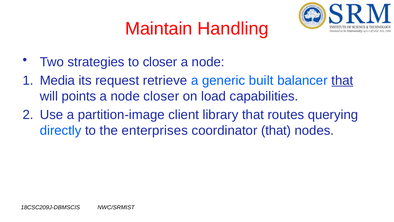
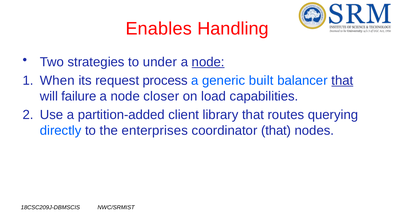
Maintain: Maintain -> Enables
to closer: closer -> under
node at (208, 62) underline: none -> present
Media: Media -> When
retrieve: retrieve -> process
points: points -> failure
partition-image: partition-image -> partition-added
